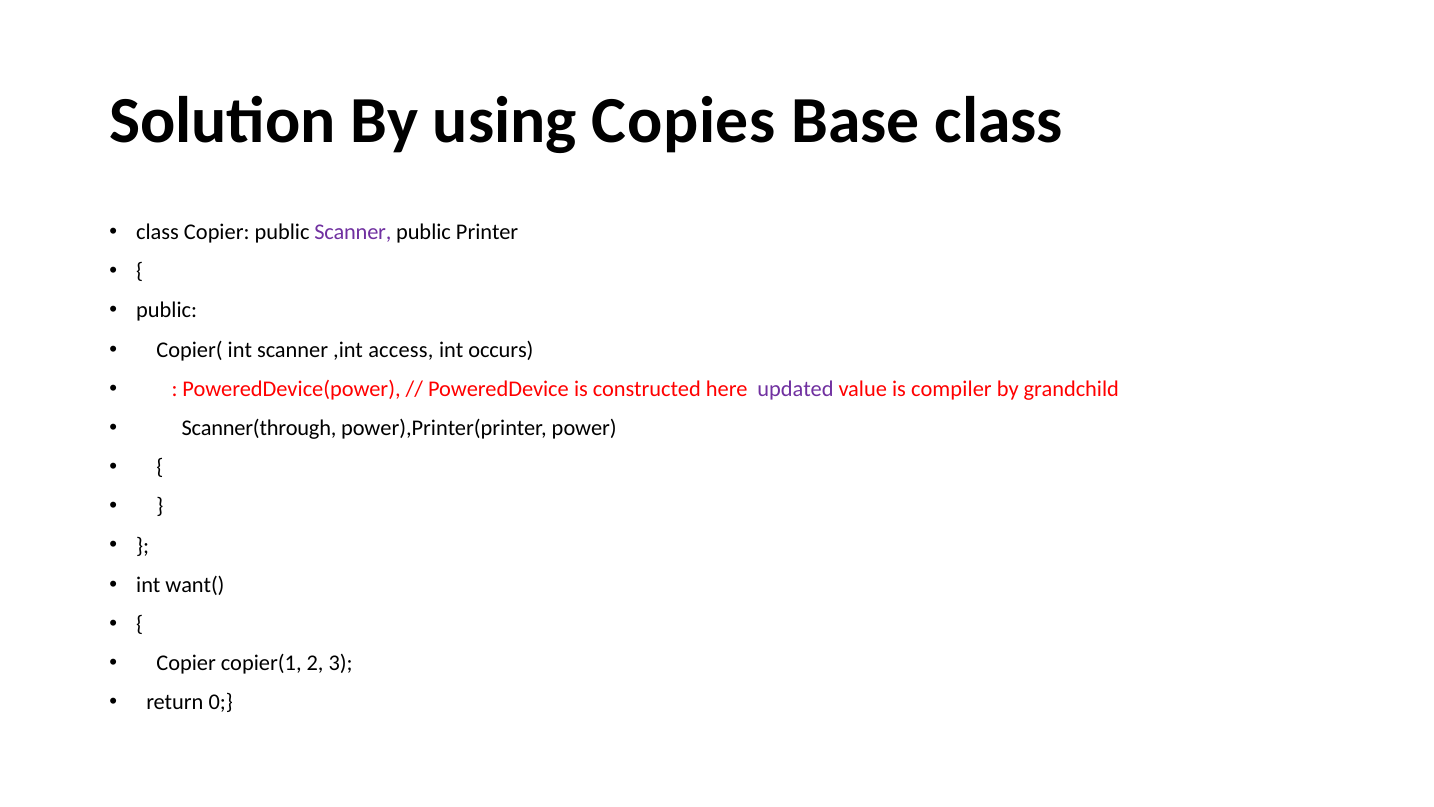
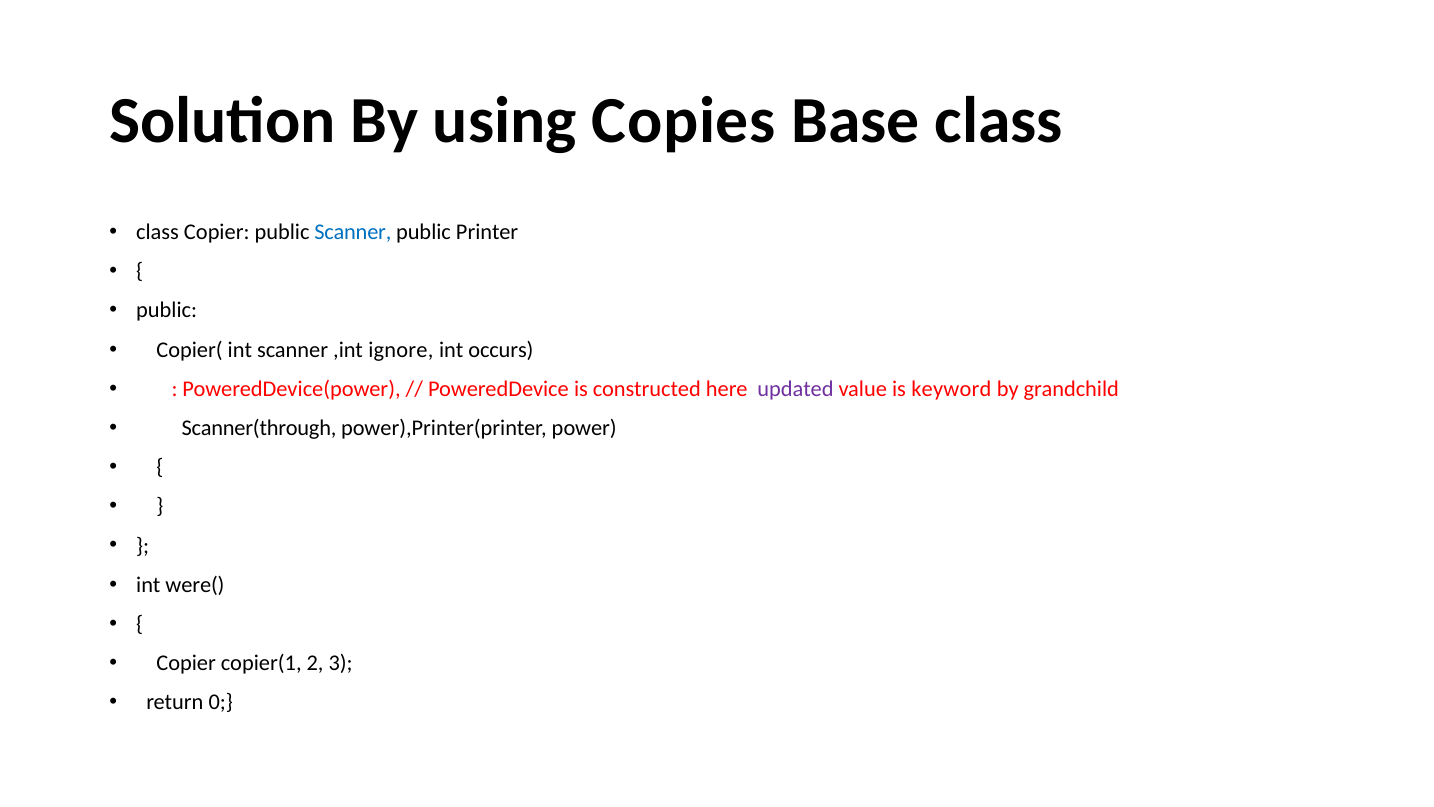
Scanner at (353, 232) colour: purple -> blue
access: access -> ignore
compiler: compiler -> keyword
want(: want( -> were(
